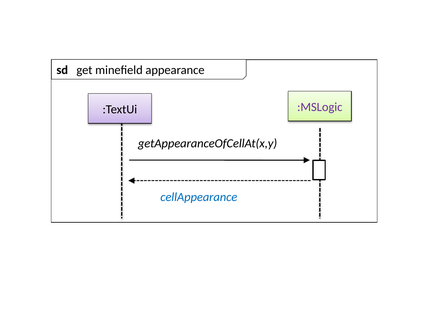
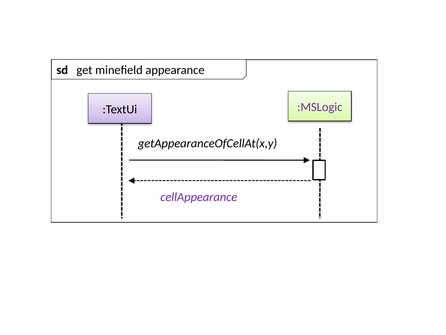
cellAppearance colour: blue -> purple
